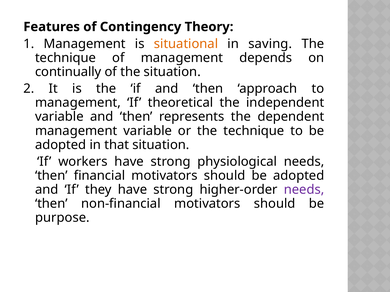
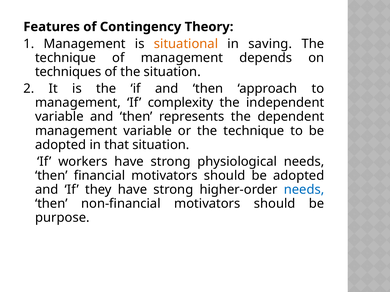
continually: continually -> techniques
theoretical: theoretical -> complexity
needs at (304, 190) colour: purple -> blue
